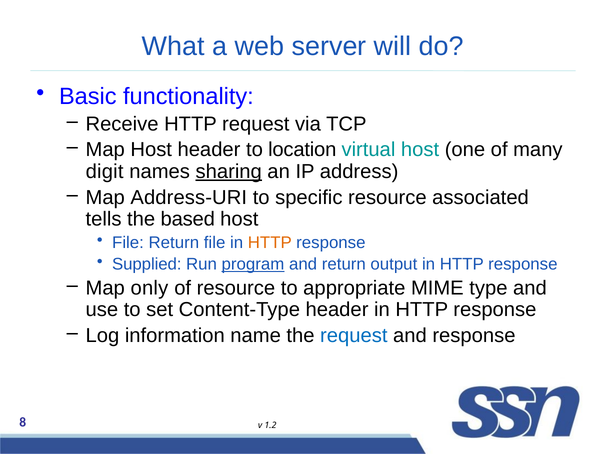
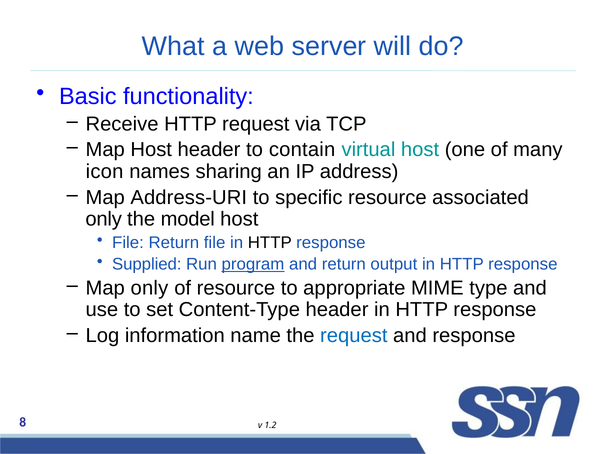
location: location -> contain
digit: digit -> icon
sharing underline: present -> none
tells at (104, 219): tells -> only
based: based -> model
HTTP at (270, 243) colour: orange -> black
